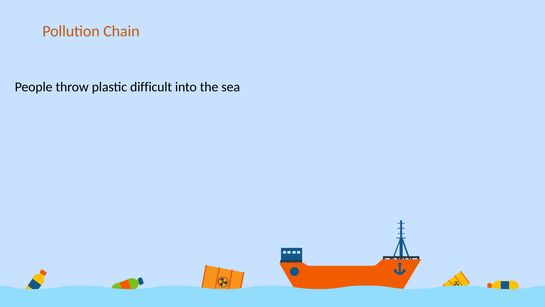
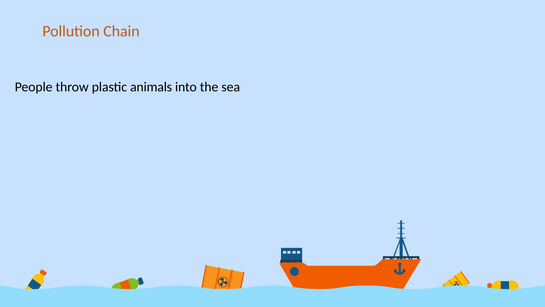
difficult: difficult -> animals
